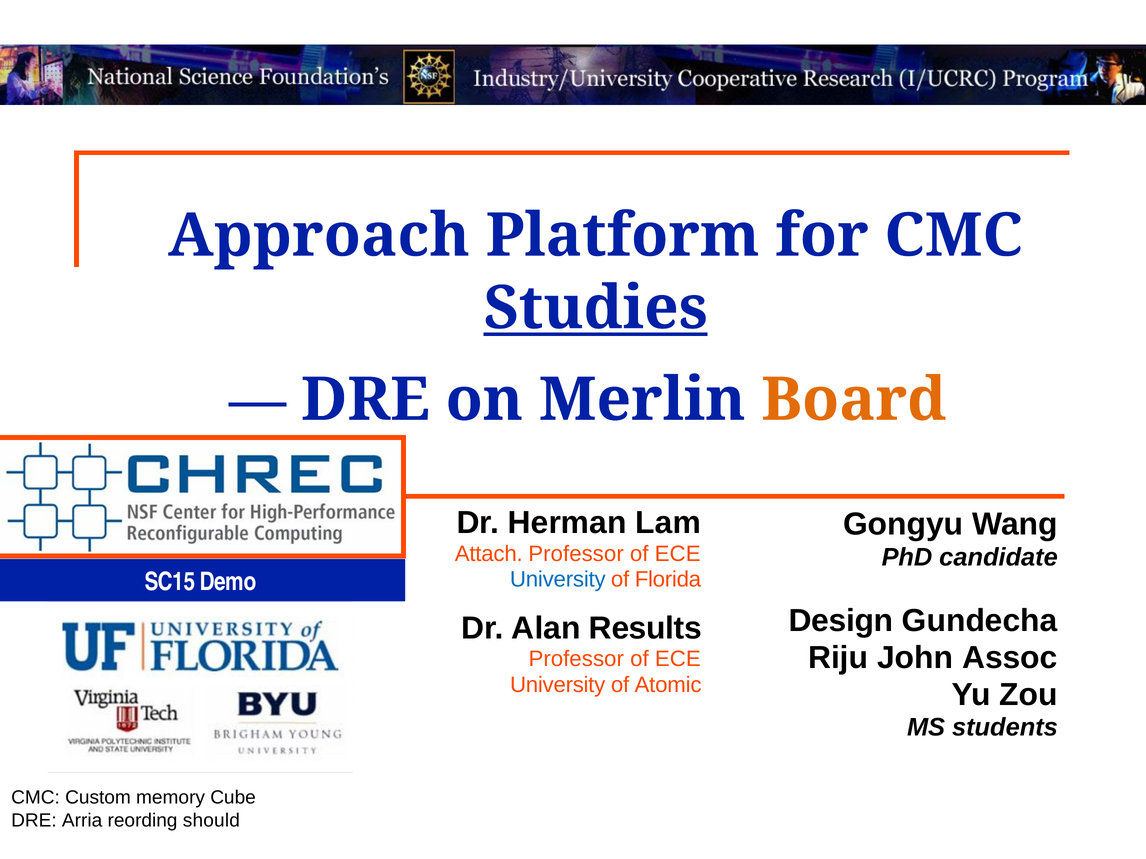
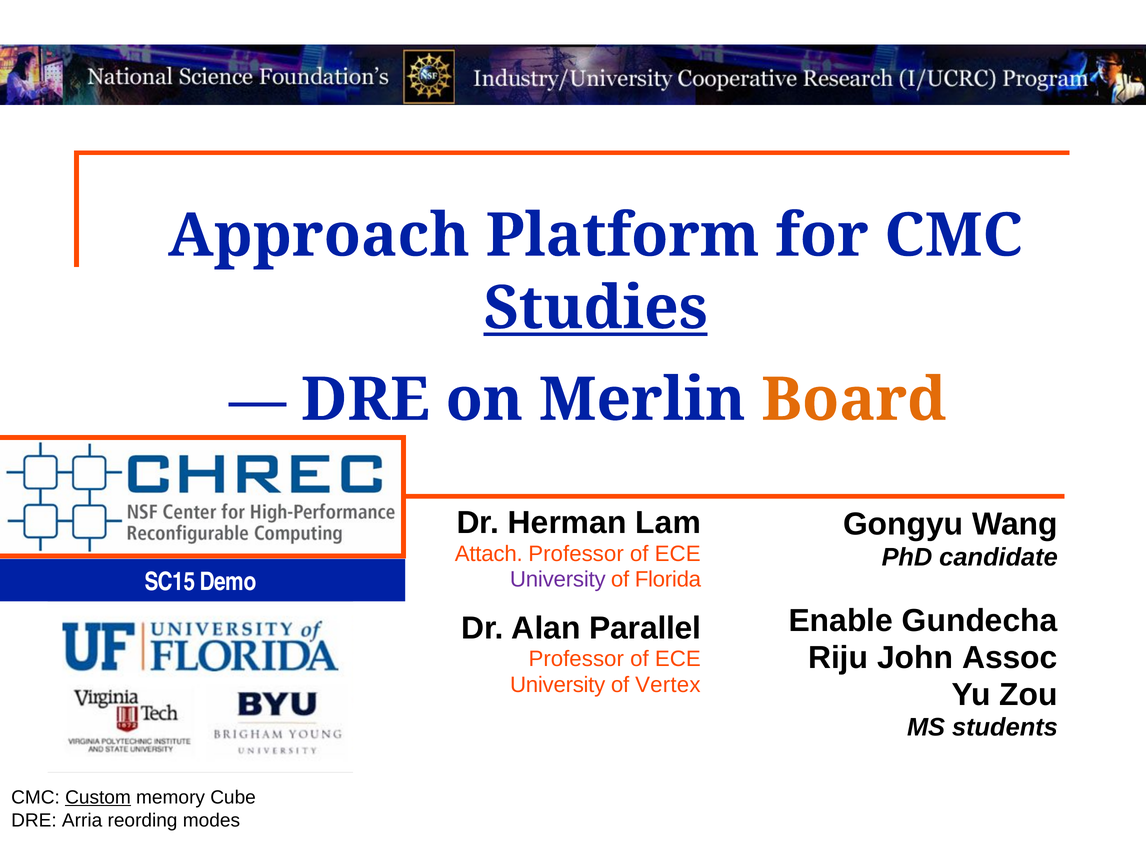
University at (558, 580) colour: blue -> purple
Design: Design -> Enable
Results: Results -> Parallel
Atomic: Atomic -> Vertex
Custom underline: none -> present
should: should -> modes
